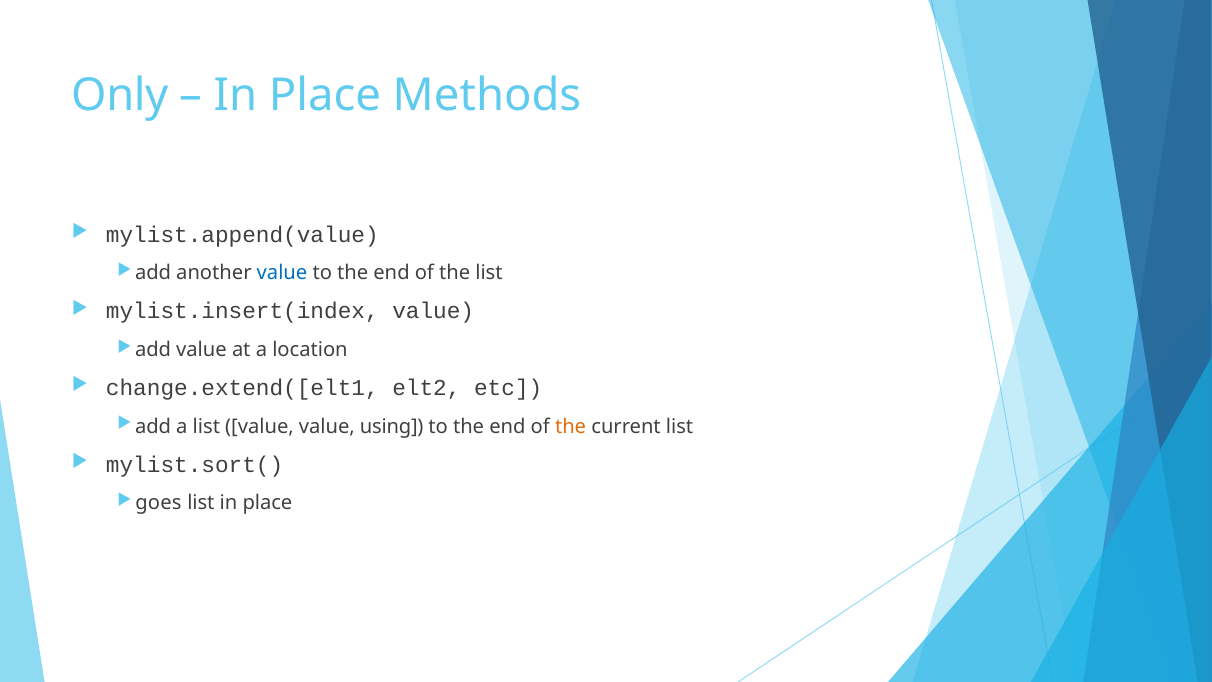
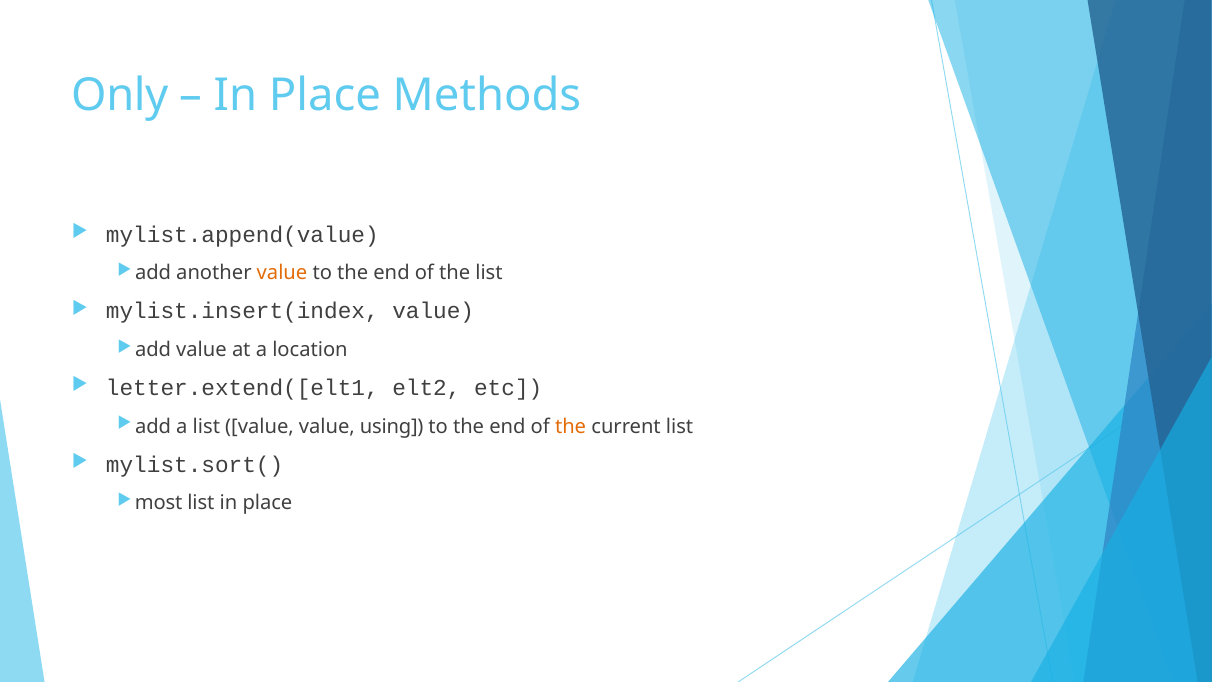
value at (282, 273) colour: blue -> orange
change.extend([elt1: change.extend([elt1 -> letter.extend([elt1
goes: goes -> most
